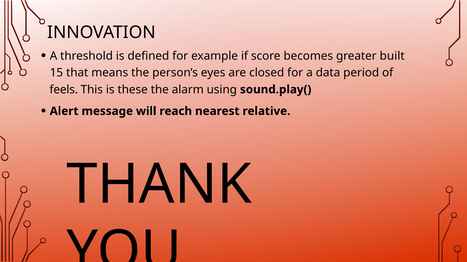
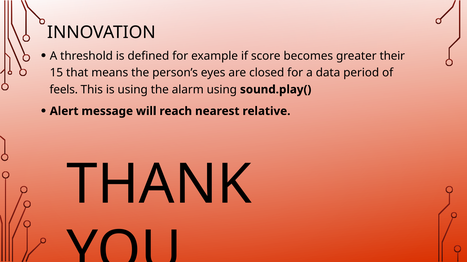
built: built -> their
is these: these -> using
